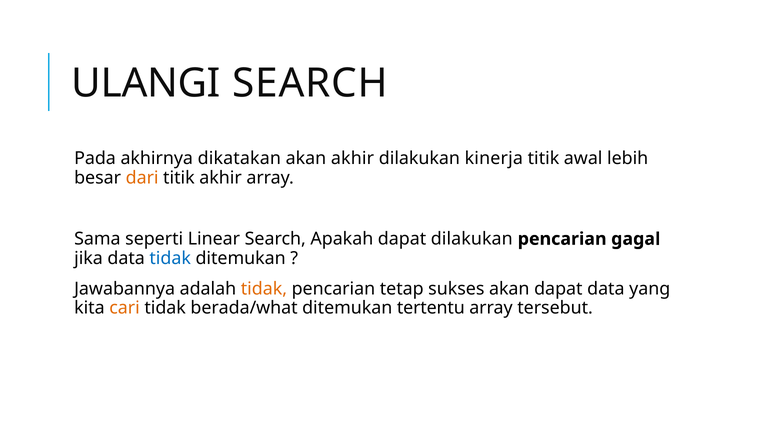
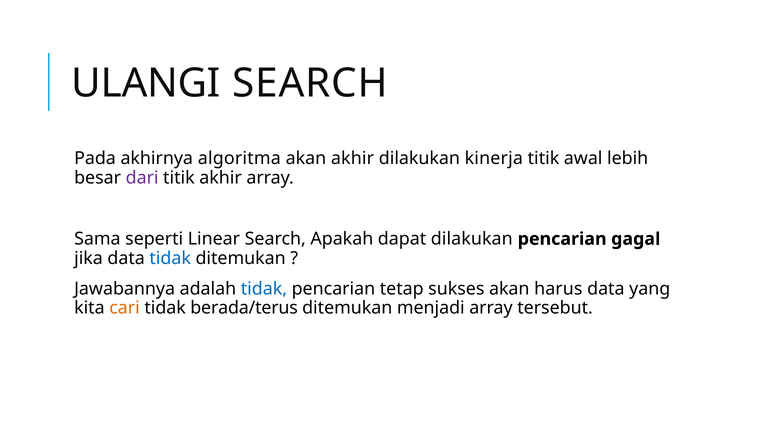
dikatakan: dikatakan -> algoritma
dari colour: orange -> purple
tidak at (264, 289) colour: orange -> blue
akan dapat: dapat -> harus
berada/what: berada/what -> berada/terus
tertentu: tertentu -> menjadi
